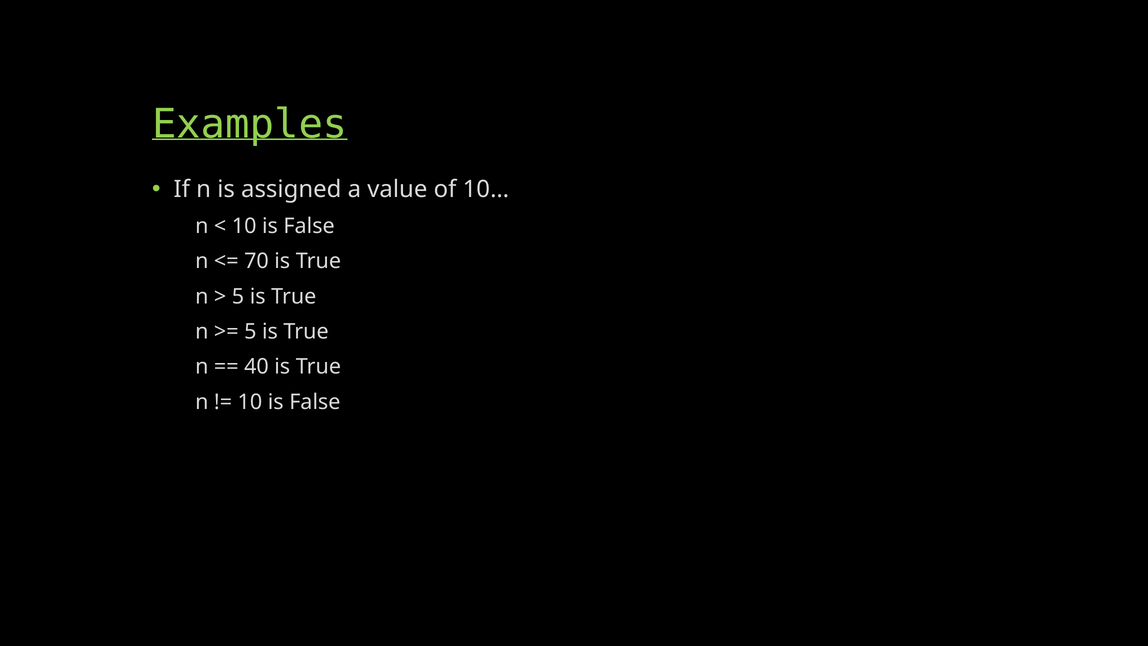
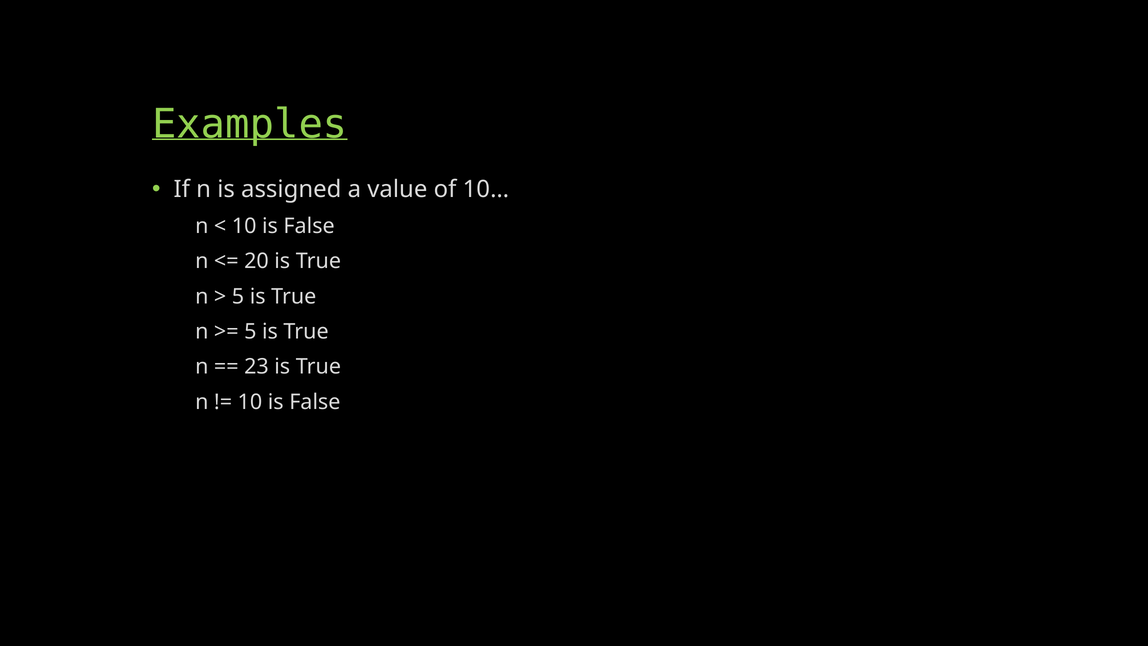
70: 70 -> 20
40: 40 -> 23
